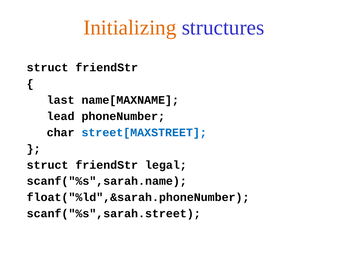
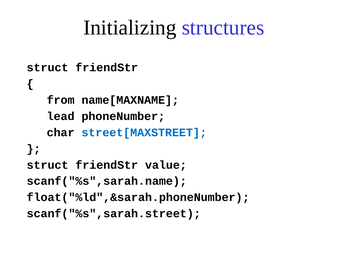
Initializing colour: orange -> black
last: last -> from
legal: legal -> value
